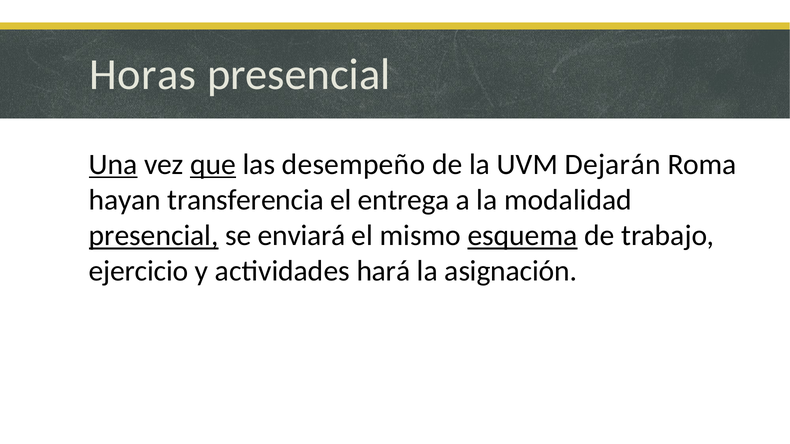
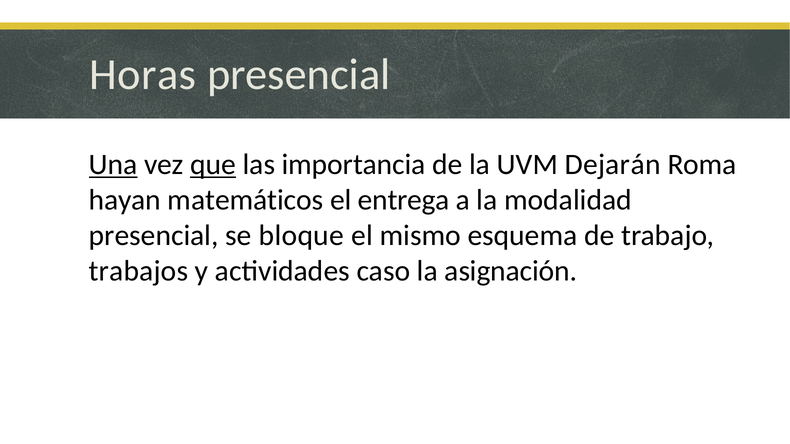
desempeño: desempeño -> importancia
transferencia: transferencia -> matemáticos
presencial at (154, 236) underline: present -> none
enviará: enviará -> bloque
esquema underline: present -> none
ejercicio: ejercicio -> trabajos
hará: hará -> caso
